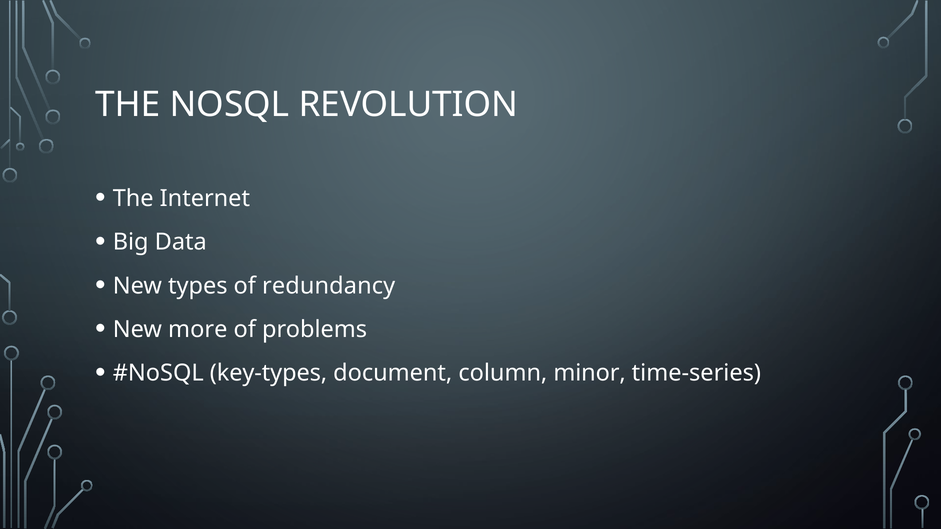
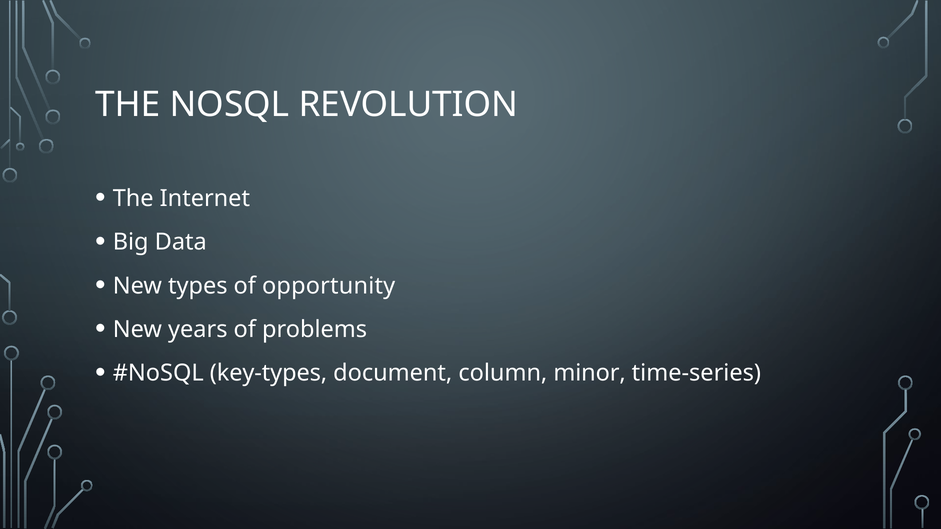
redundancy: redundancy -> opportunity
more: more -> years
